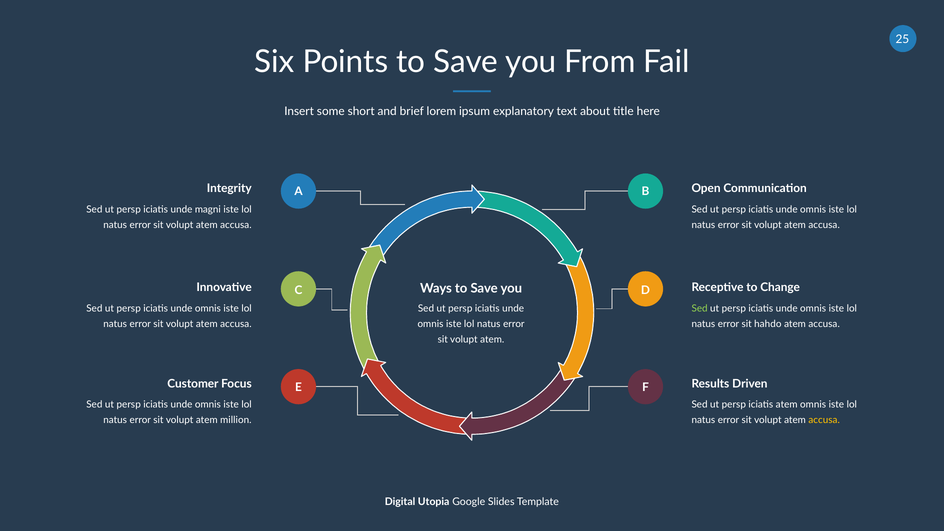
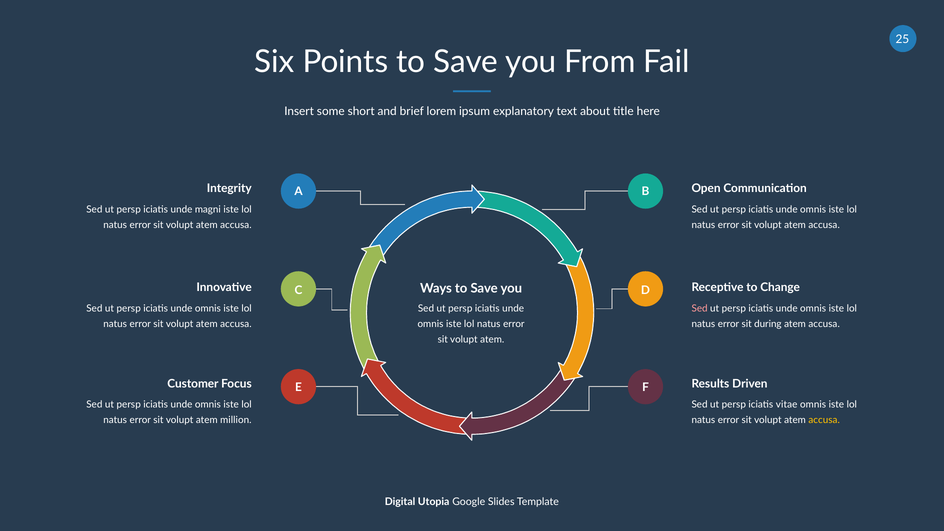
Sed at (700, 308) colour: light green -> pink
hahdo: hahdo -> during
iciatis atem: atem -> vitae
